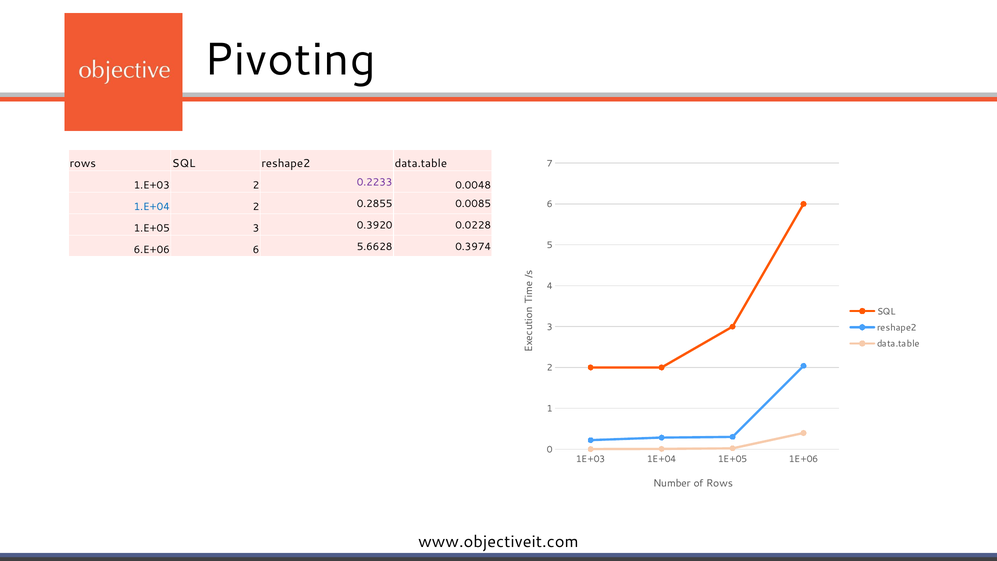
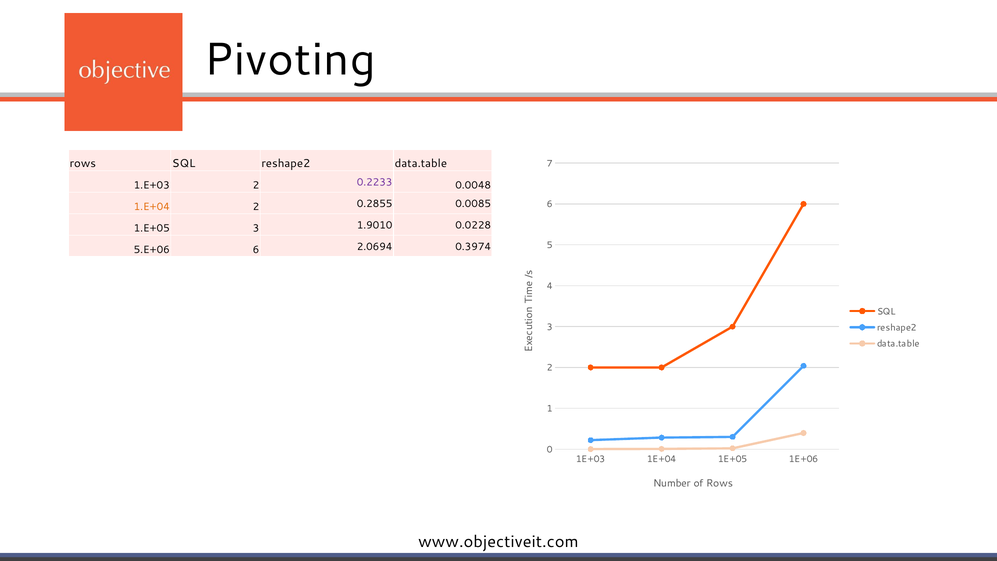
1.E+04 colour: blue -> orange
0.3920: 0.3920 -> 1.9010
6.E+06: 6.E+06 -> 5.E+06
5.6628: 5.6628 -> 2.0694
